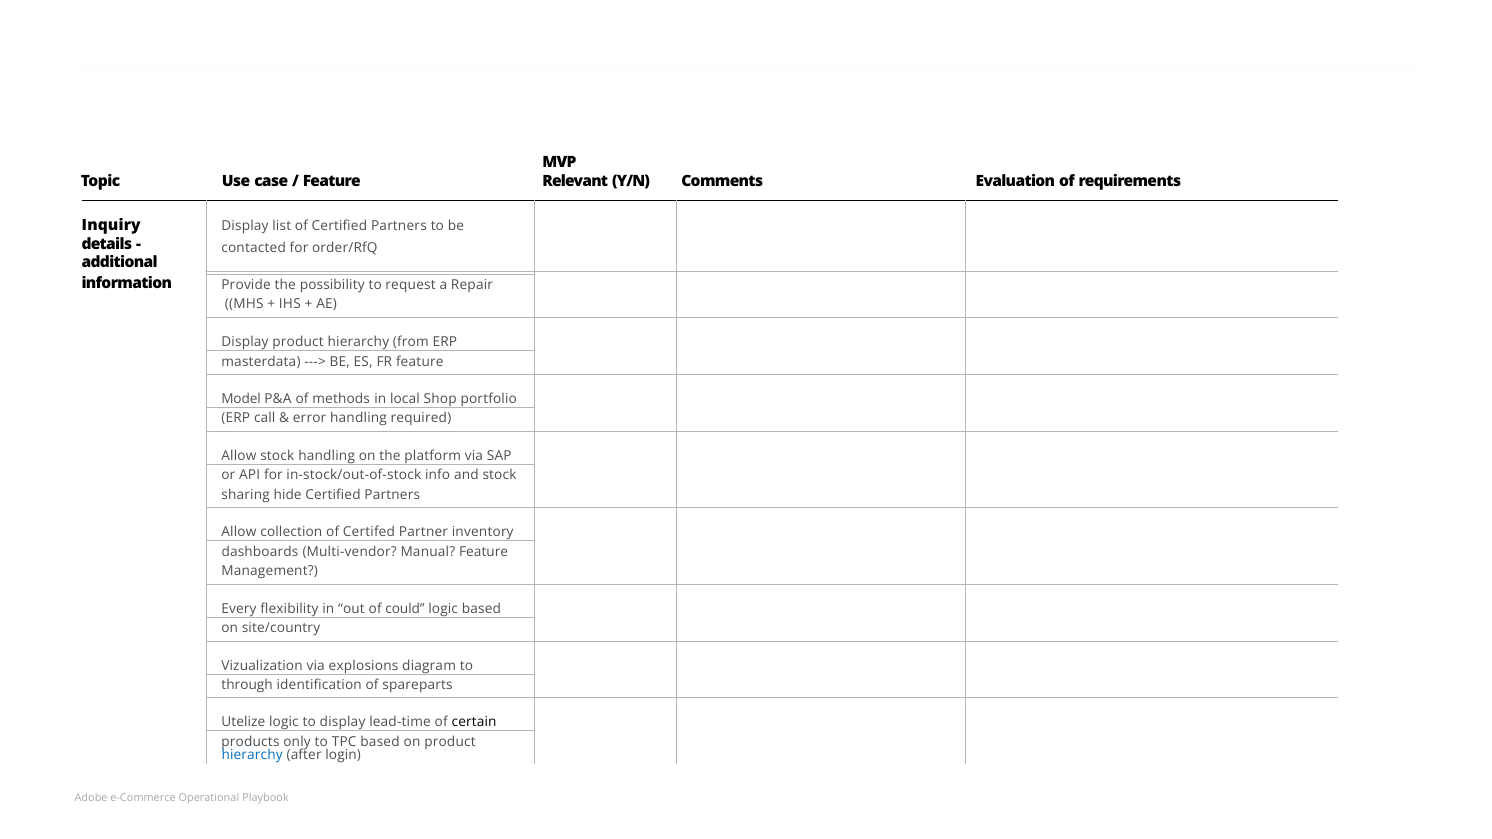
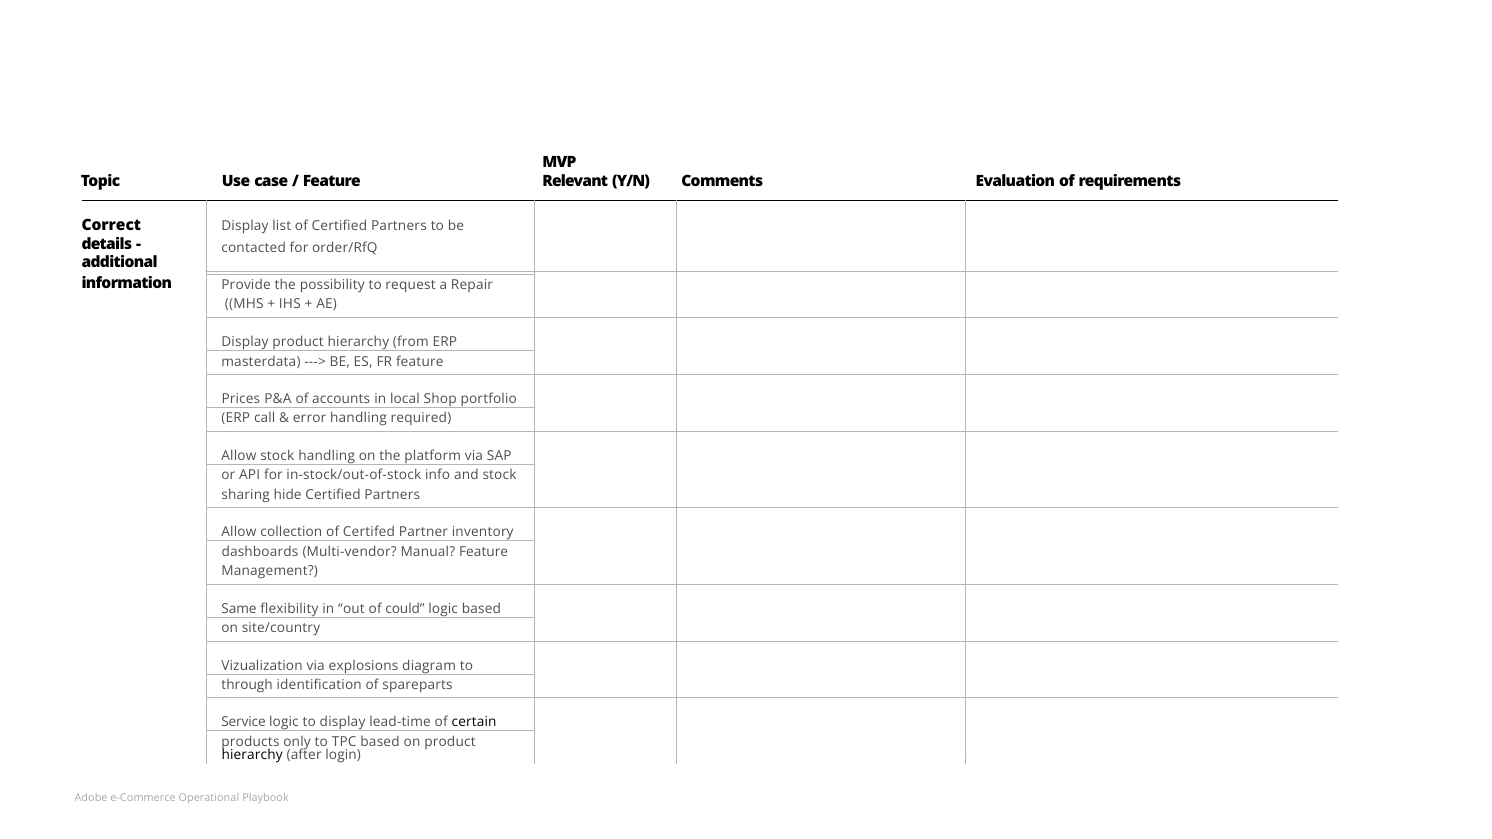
Inquiry: Inquiry -> Correct
Model: Model -> Prices
methods: methods -> accounts
Every: Every -> Same
Utelize: Utelize -> Service
hierarchy at (252, 755) colour: blue -> black
